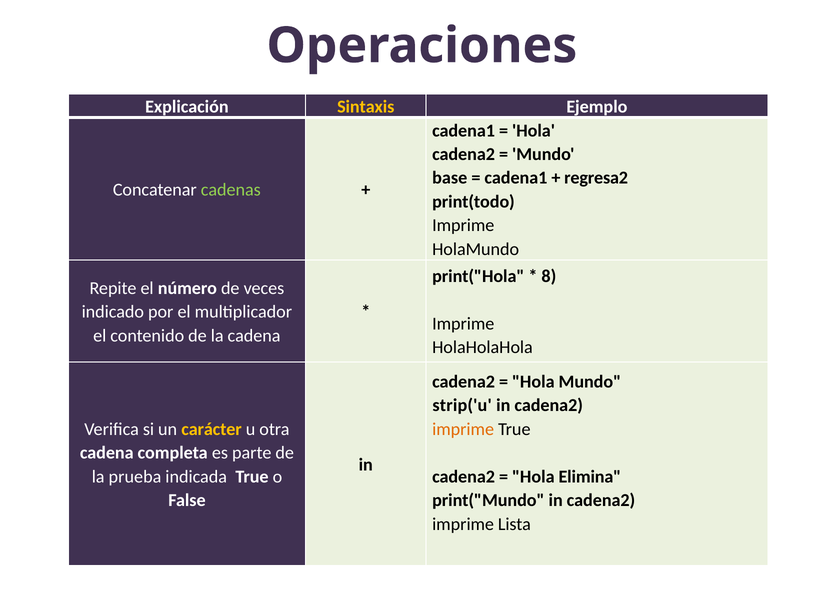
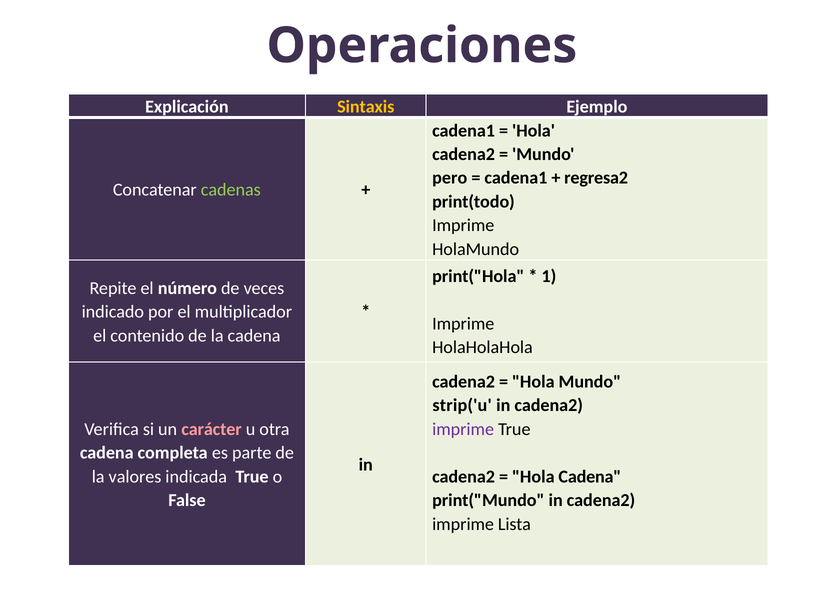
base: base -> pero
8: 8 -> 1
carácter colour: yellow -> pink
imprime at (463, 429) colour: orange -> purple
prueba: prueba -> valores
Hola Elimina: Elimina -> Cadena
